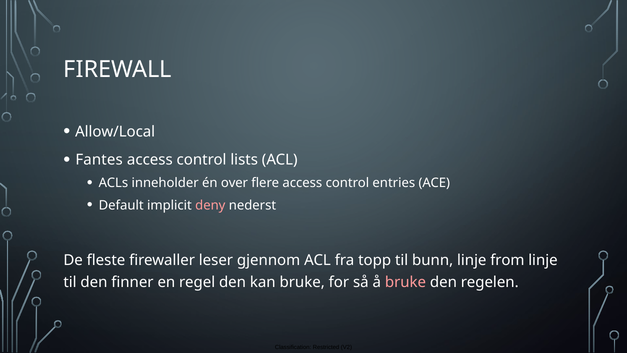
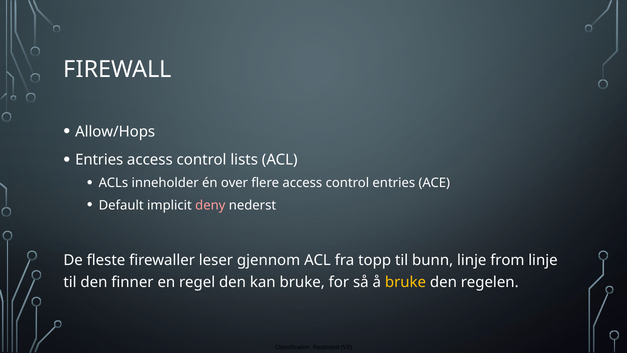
Allow/Local: Allow/Local -> Allow/Hops
Fantes at (99, 160): Fantes -> Entries
bruke at (405, 282) colour: pink -> yellow
